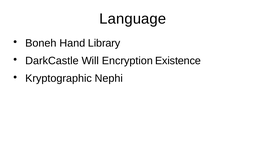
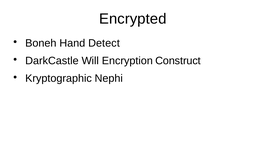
Language: Language -> Encrypted
Library: Library -> Detect
Existence: Existence -> Construct
